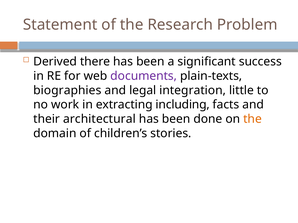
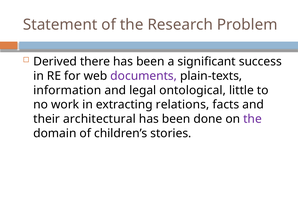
biographies: biographies -> information
integration: integration -> ontological
including: including -> relations
the at (253, 119) colour: orange -> purple
